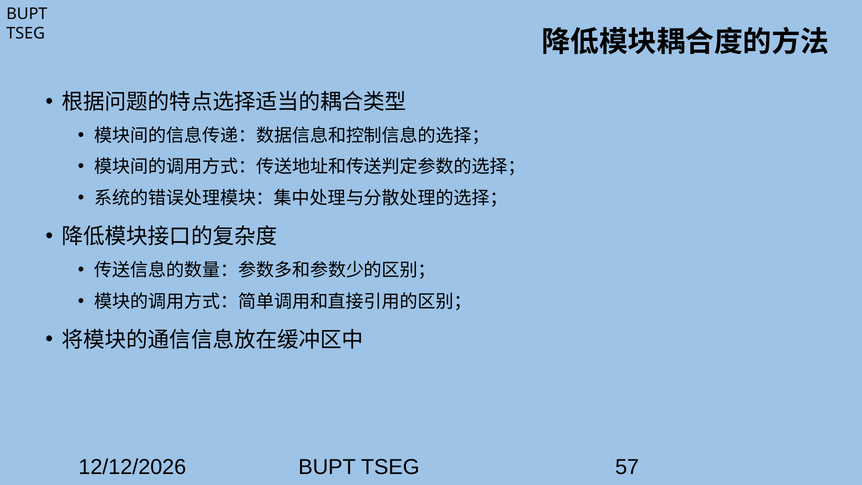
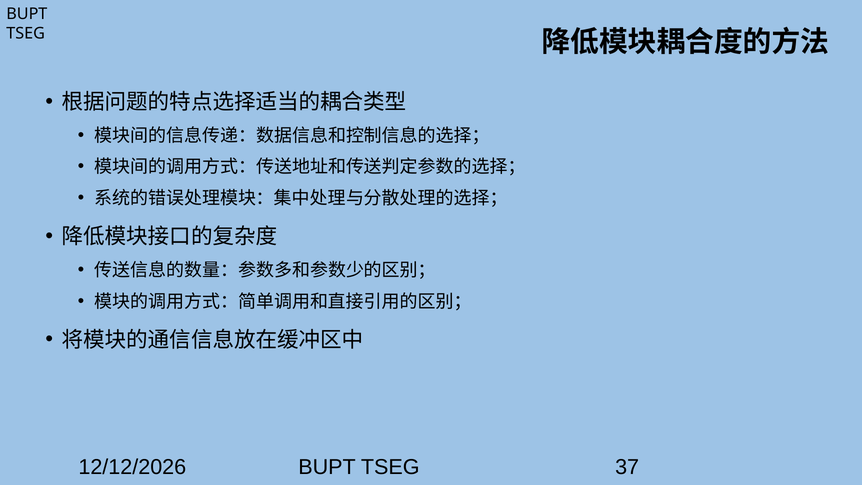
57: 57 -> 37
